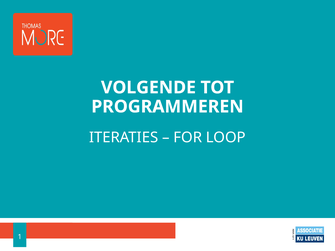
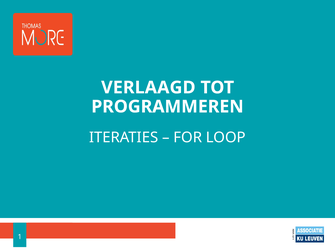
VOLGENDE: VOLGENDE -> VERLAAGD
